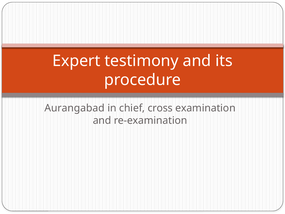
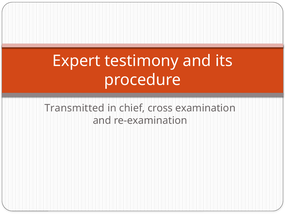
Aurangabad: Aurangabad -> Transmitted
